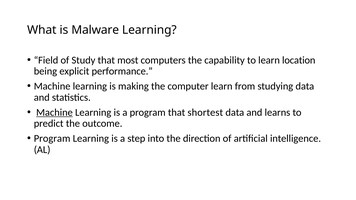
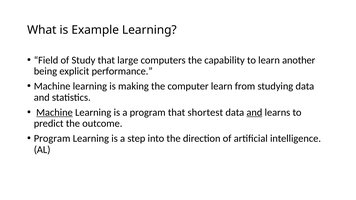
Malware: Malware -> Example
most: most -> large
location: location -> another
and at (254, 112) underline: none -> present
